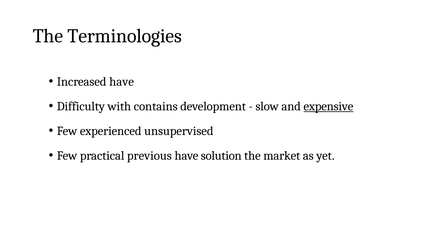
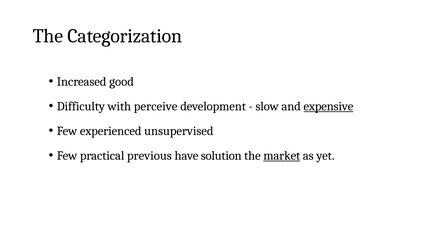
Terminologies: Terminologies -> Categorization
Increased have: have -> good
contains: contains -> perceive
market underline: none -> present
